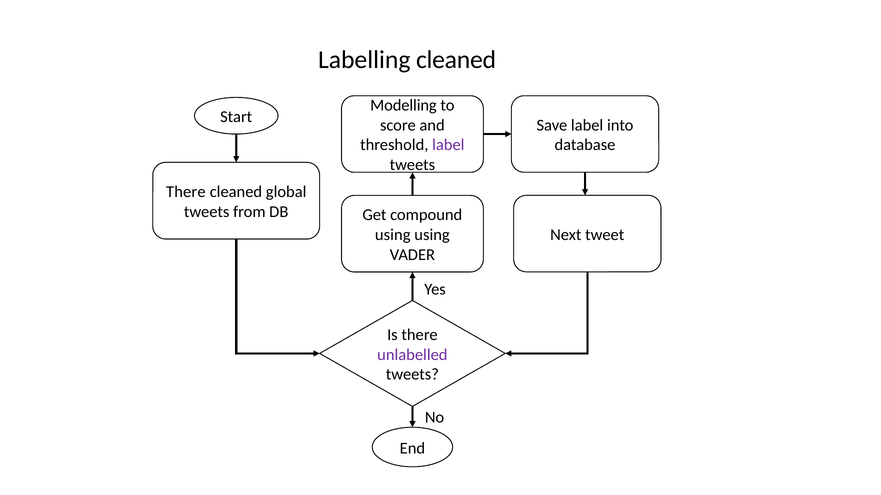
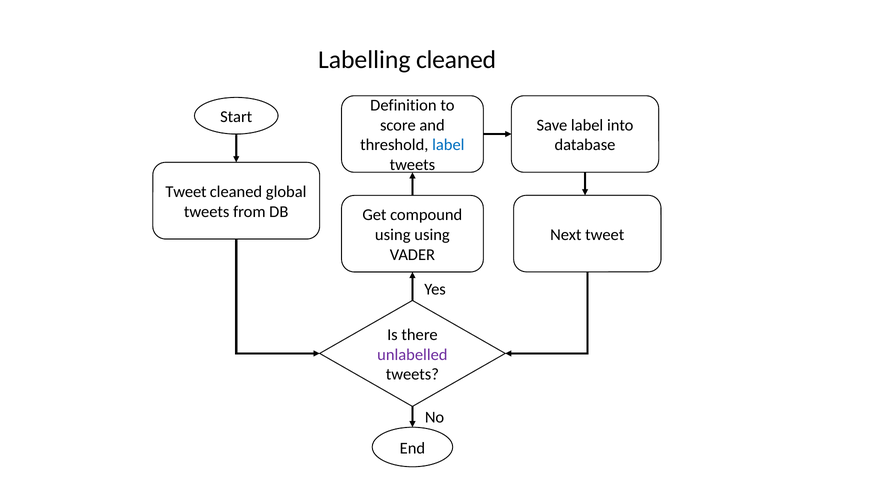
Modelling: Modelling -> Definition
label at (448, 145) colour: purple -> blue
There at (186, 192): There -> Tweet
